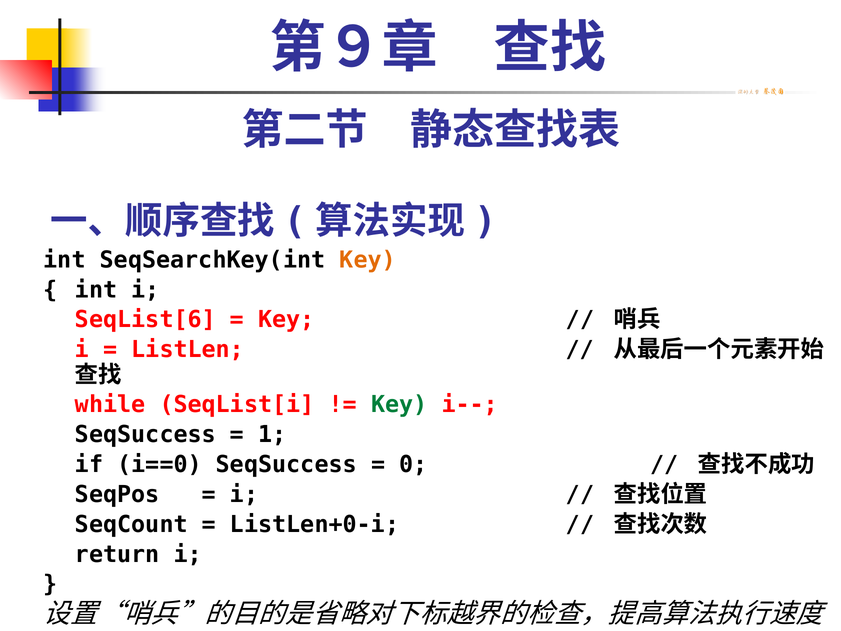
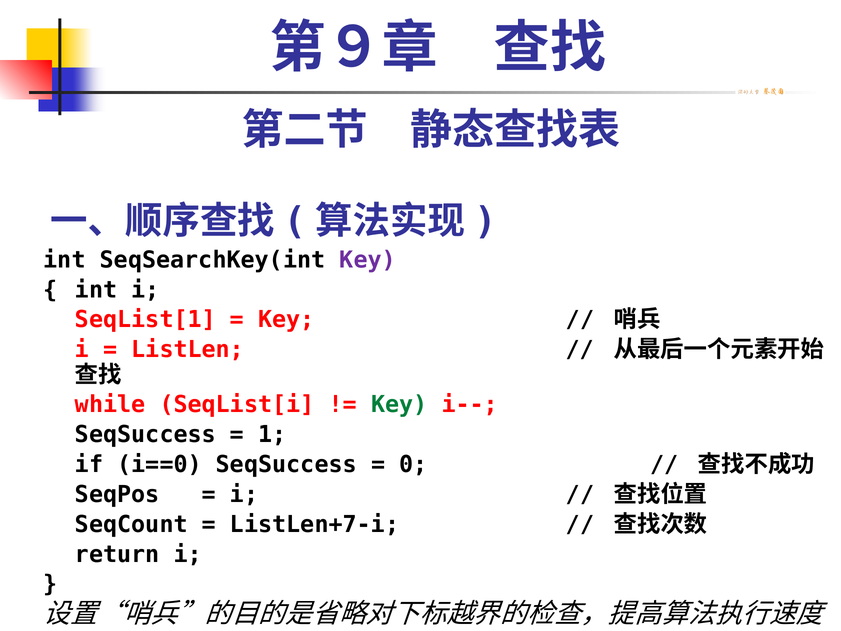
Key at (368, 260) colour: orange -> purple
SeqList[6: SeqList[6 -> SeqList[1
ListLen+0-i: ListLen+0-i -> ListLen+7-i
